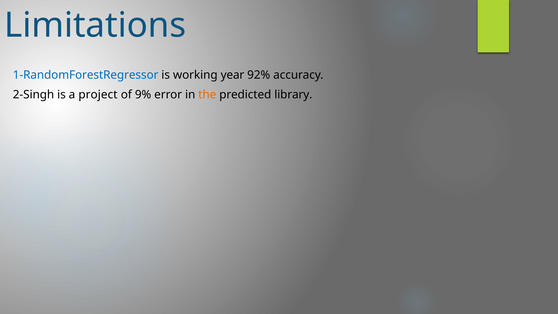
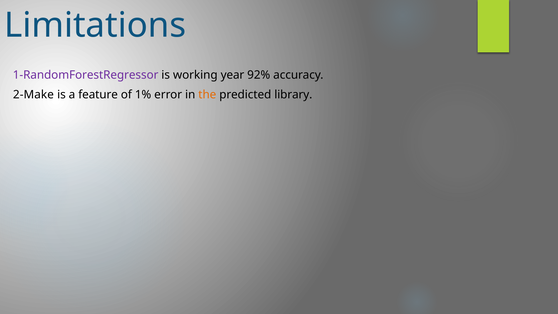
1-RandomForestRegressor colour: blue -> purple
2-Singh: 2-Singh -> 2-Make
project: project -> feature
9%: 9% -> 1%
